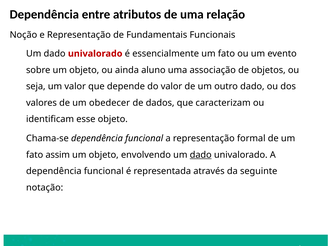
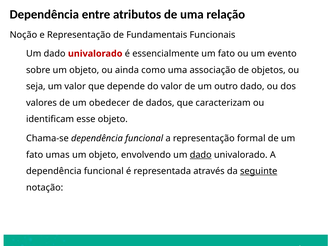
aluno: aluno -> como
assim: assim -> umas
seguinte underline: none -> present
